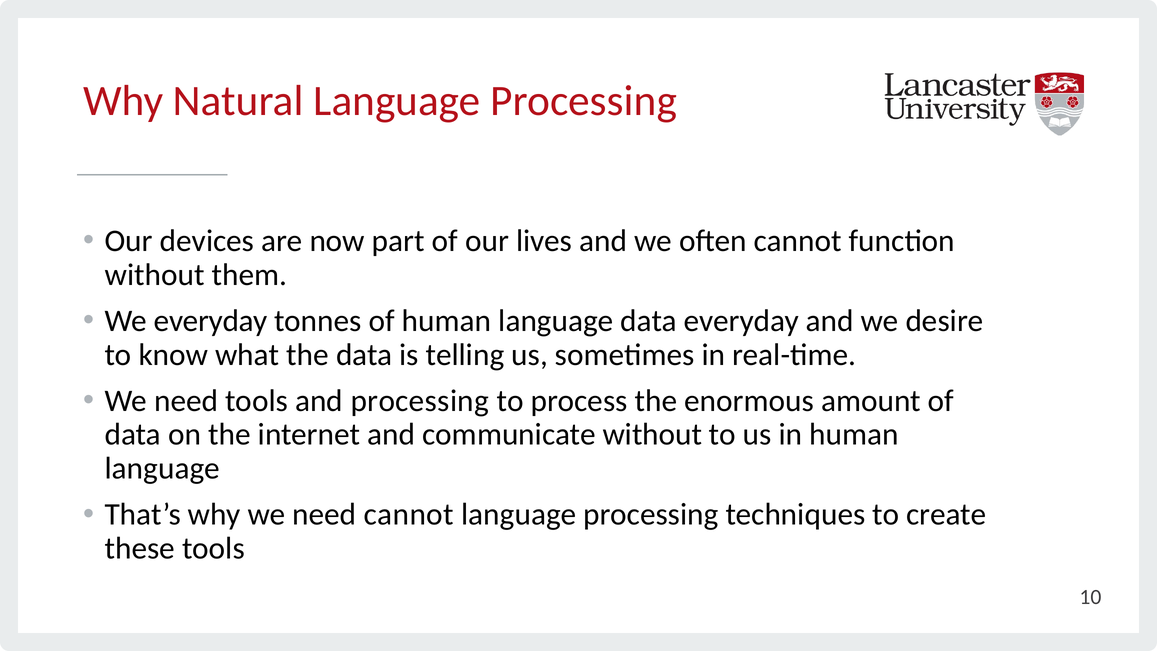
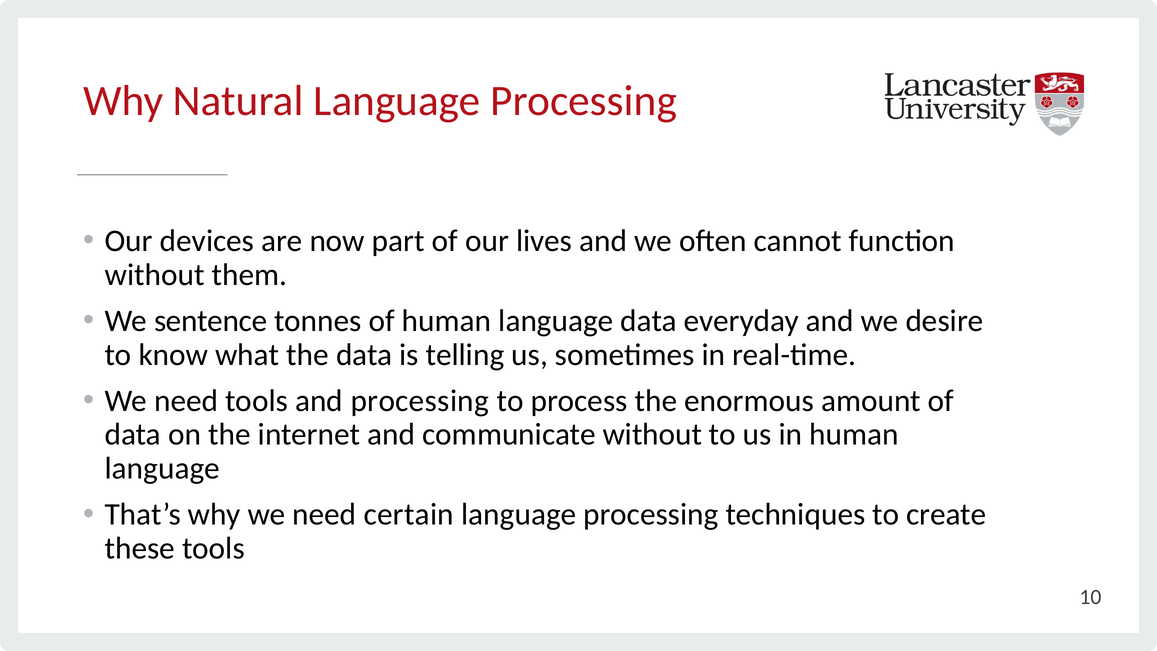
We everyday: everyday -> sentence
need cannot: cannot -> certain
